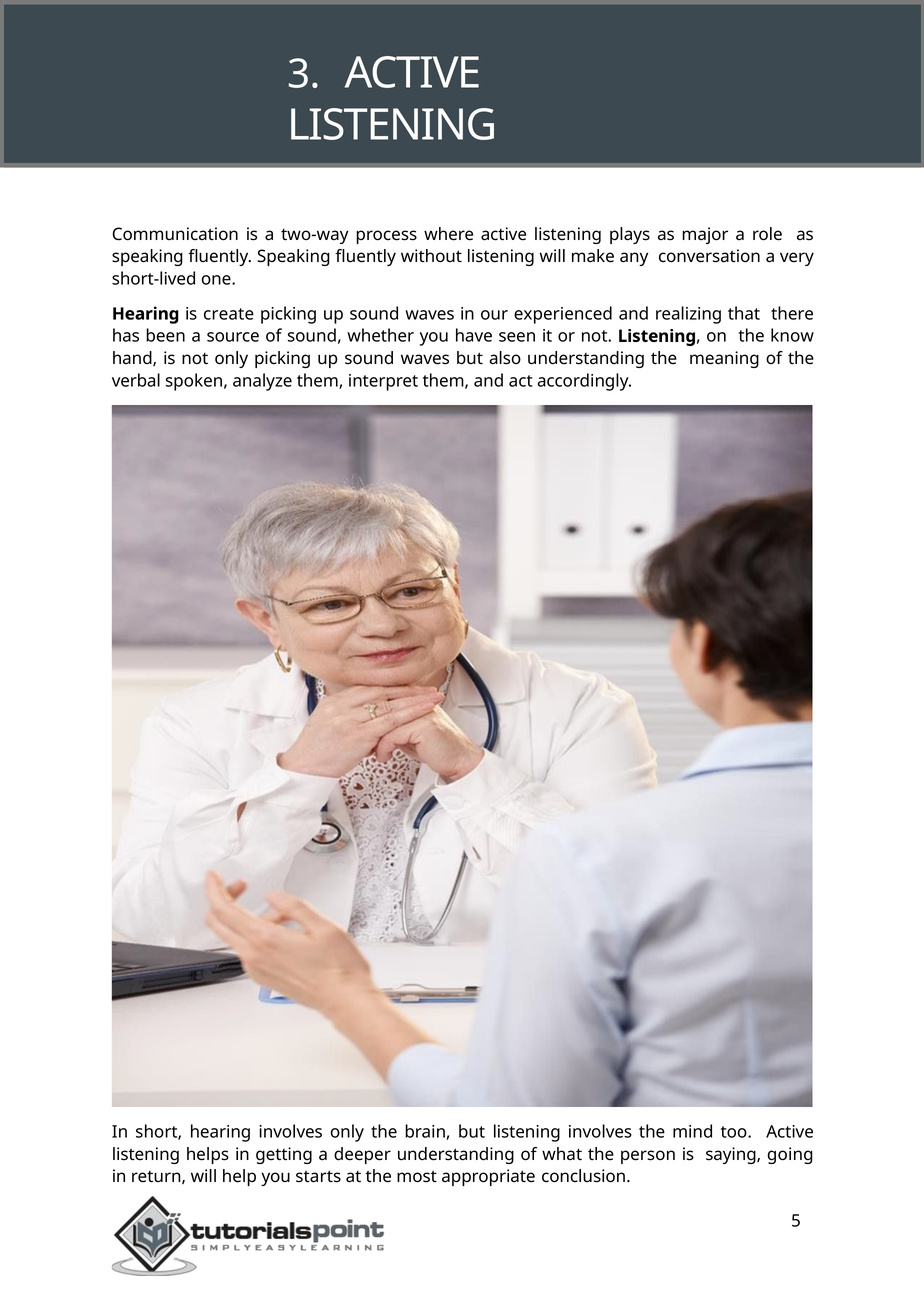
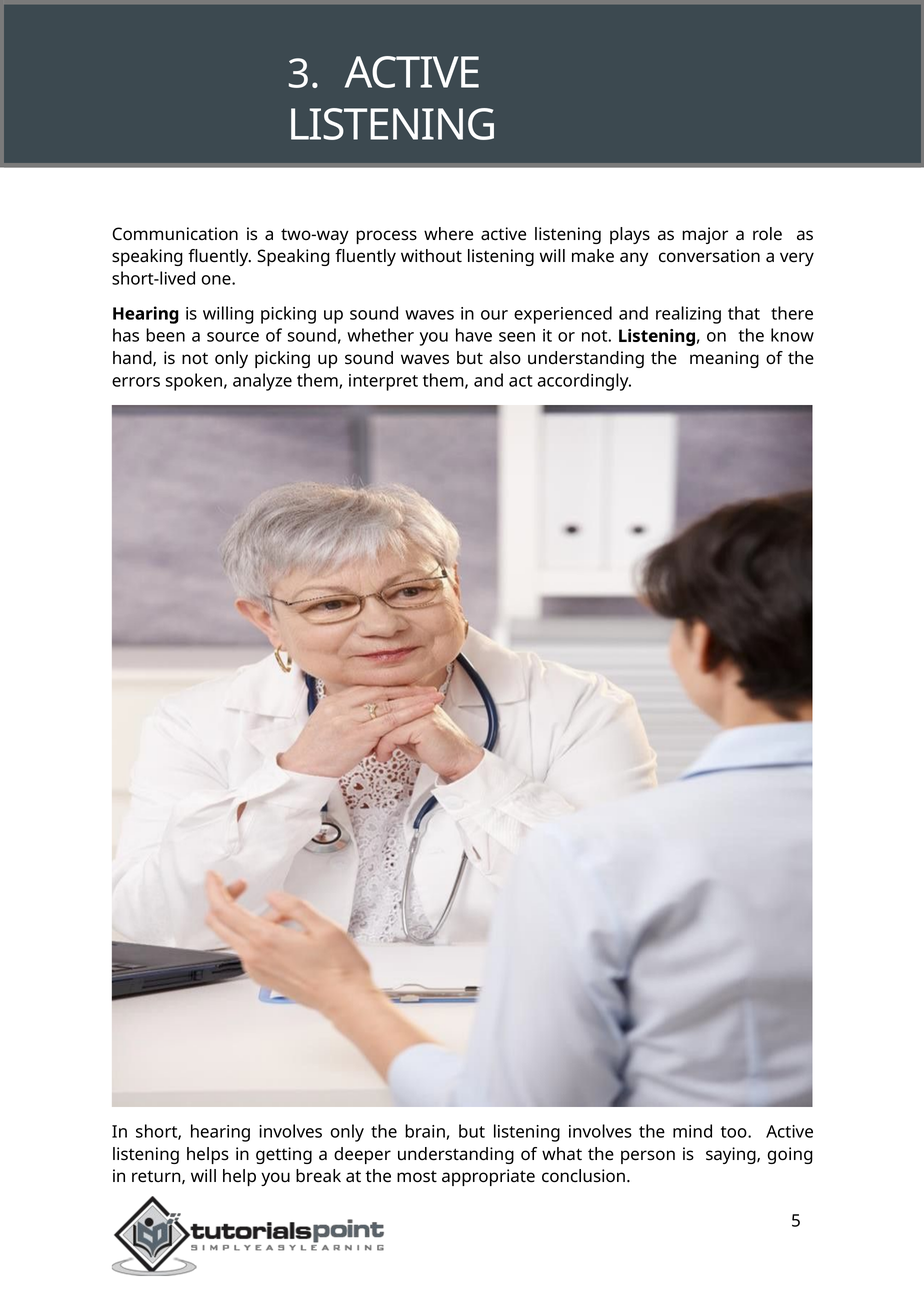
create: create -> willing
verbal: verbal -> errors
starts: starts -> break
